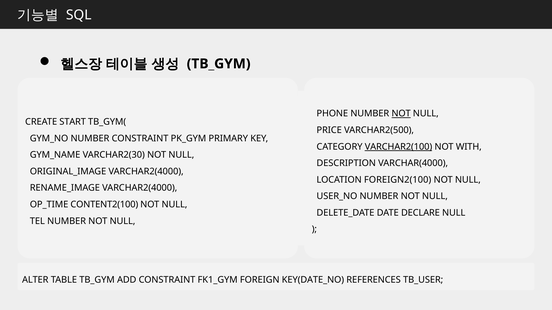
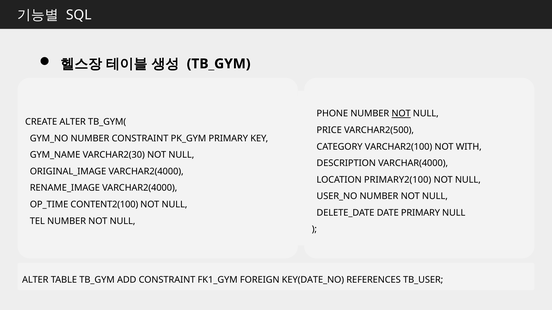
CREATE START: START -> ALTER
VARCHAR2(100 underline: present -> none
FOREIGN2(100: FOREIGN2(100 -> PRIMARY2(100
DATE DECLARE: DECLARE -> PRIMARY
